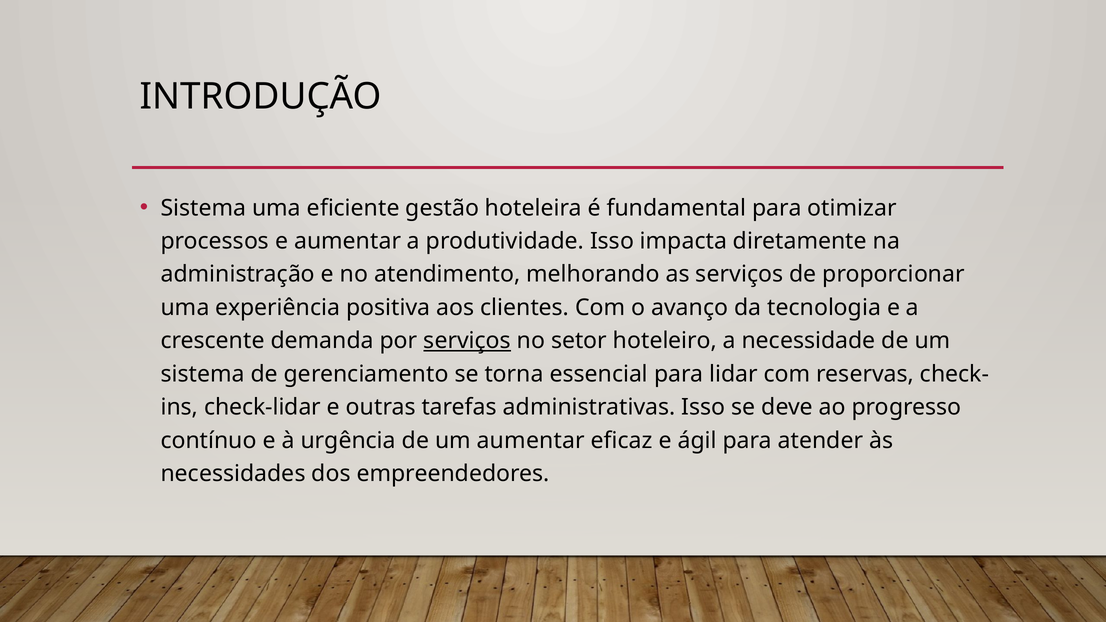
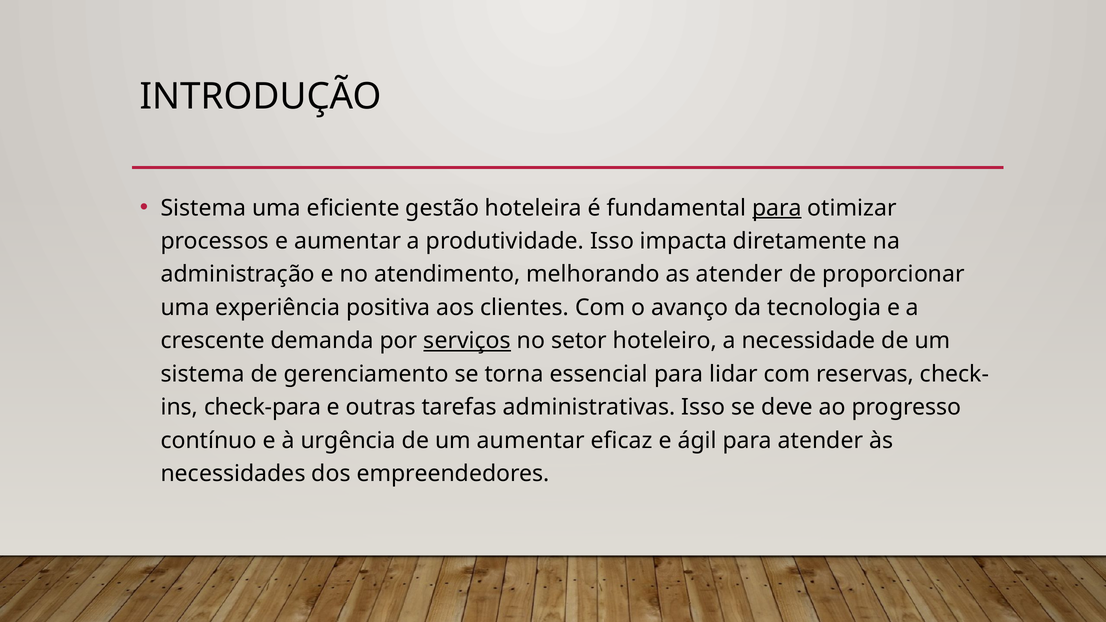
para at (777, 208) underline: none -> present
as serviços: serviços -> atender
check-lidar: check-lidar -> check-para
